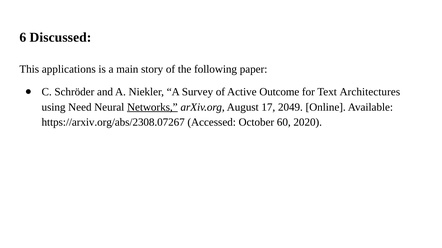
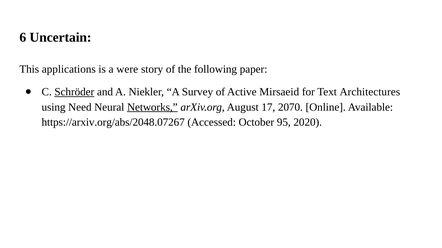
Discussed: Discussed -> Uncertain
main: main -> were
Schröder underline: none -> present
Outcome: Outcome -> Mirsaeid
2049: 2049 -> 2070
https://arxiv.org/abs/2308.07267: https://arxiv.org/abs/2308.07267 -> https://arxiv.org/abs/2048.07267
60: 60 -> 95
